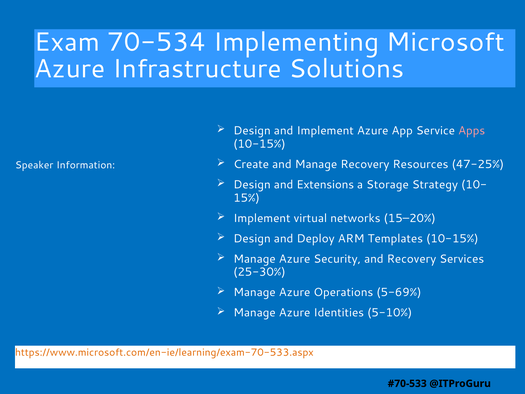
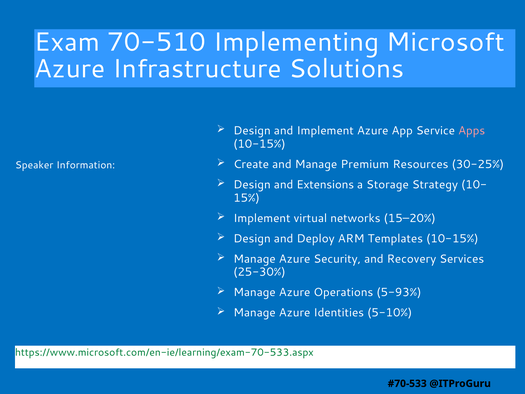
70-534: 70-534 -> 70-510
Manage Recovery: Recovery -> Premium
47-25%: 47-25% -> 30-25%
5-69%: 5-69% -> 5-93%
https://www.microsoft.com/en-ie/learning/exam-70-533.aspx colour: orange -> green
